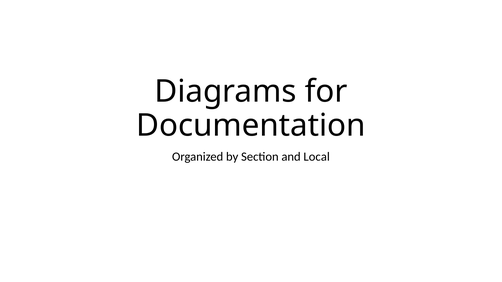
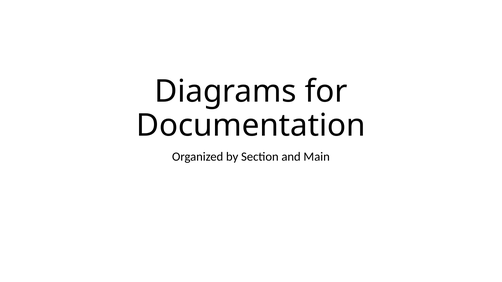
Local: Local -> Main
